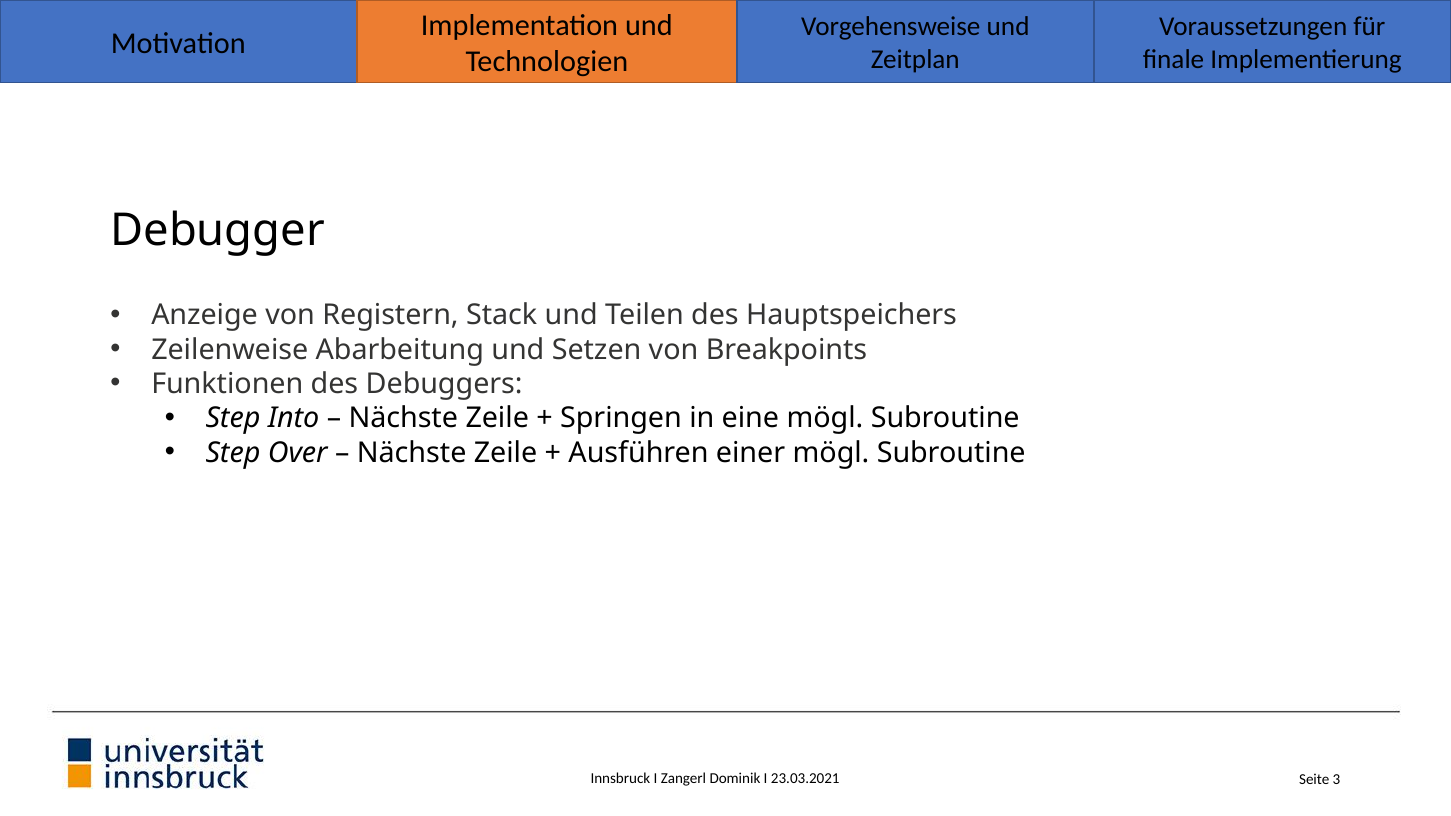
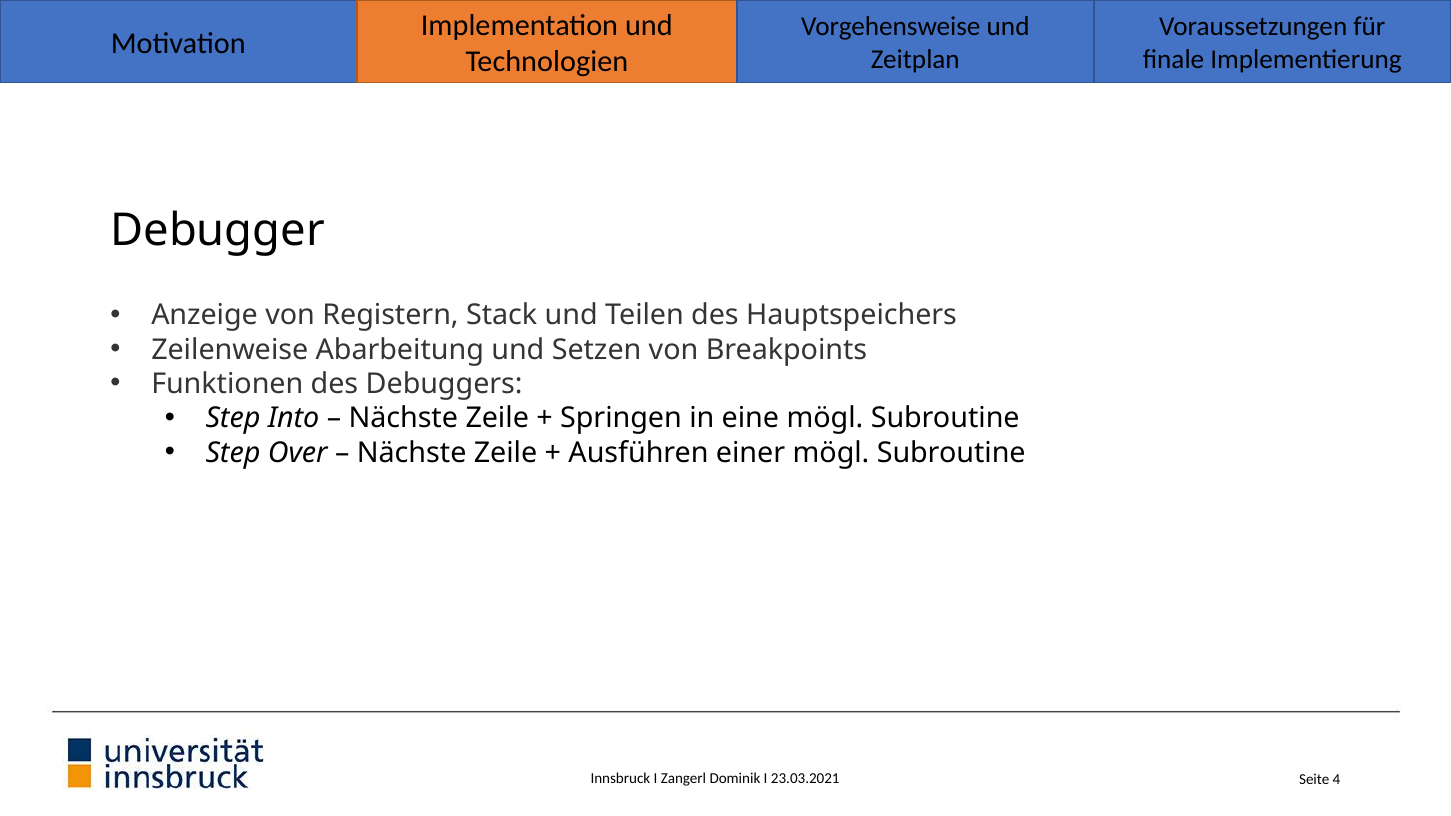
3: 3 -> 4
